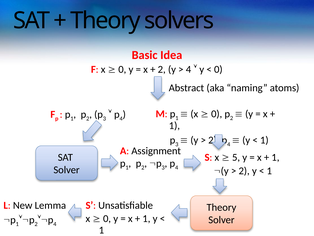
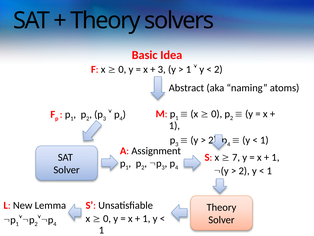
2 at (162, 69): 2 -> 3
4 at (189, 69): 4 -> 1
0 at (218, 69): 0 -> 2
5: 5 -> 7
